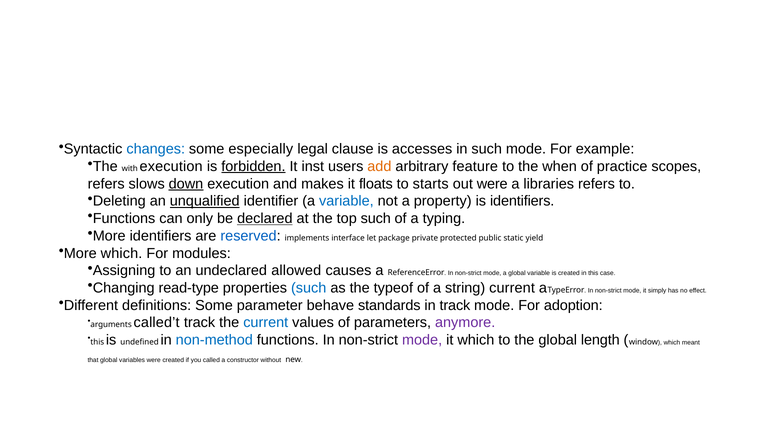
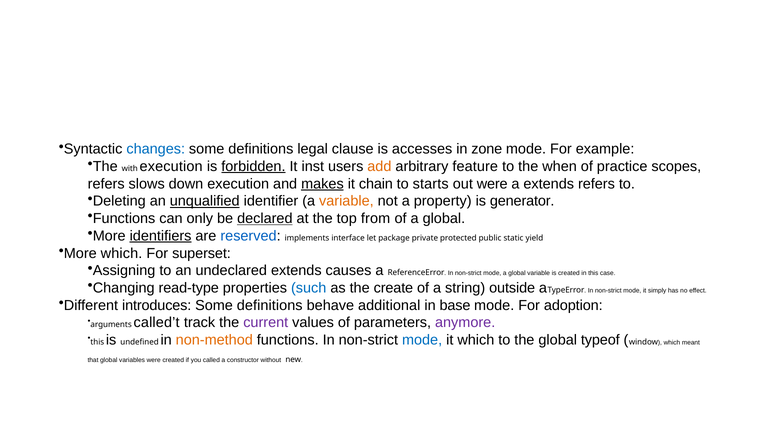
especially at (261, 149): especially -> definitions
in such: such -> zone
down underline: present -> none
makes underline: none -> present
floats: floats -> chain
a libraries: libraries -> extends
variable at (346, 201) colour: blue -> orange
is identifiers: identifiers -> generator
top such: such -> from
of a typing: typing -> global
identifiers at (161, 236) underline: none -> present
modules: modules -> superset
undeclared allowed: allowed -> extends
typeof: typeof -> create
string current: current -> outside
definitions: definitions -> introduces
parameter at (270, 305): parameter -> definitions
standards: standards -> additional
in track: track -> base
current at (266, 322) colour: blue -> purple
non-method colour: blue -> orange
mode at (422, 340) colour: purple -> blue
length: length -> typeof
